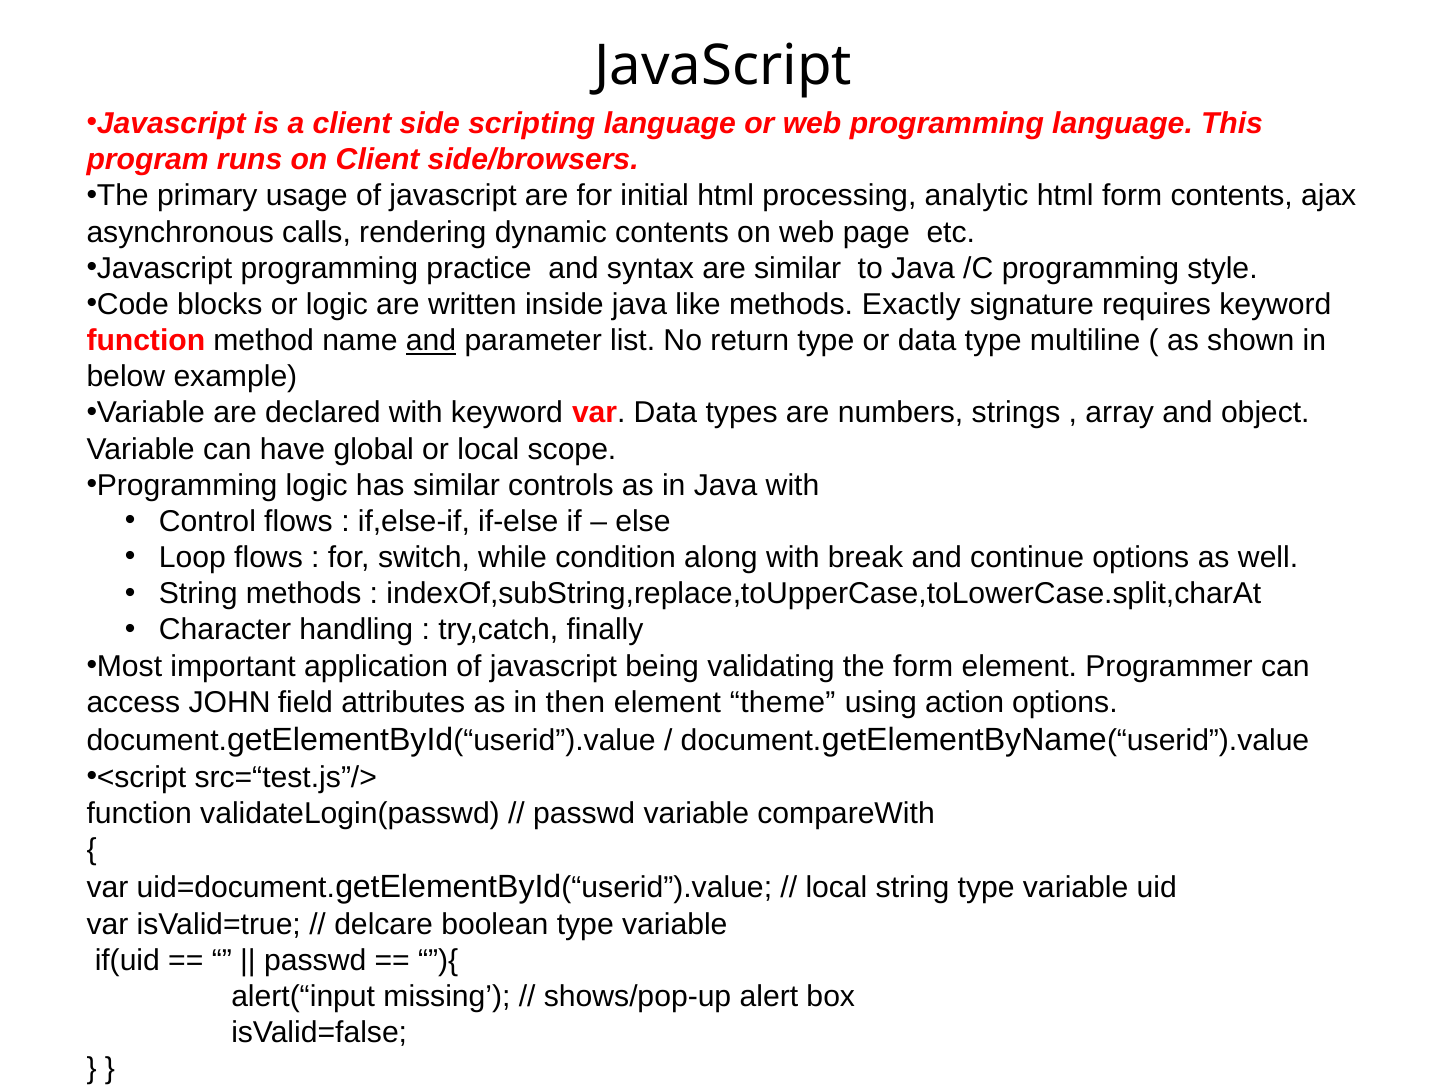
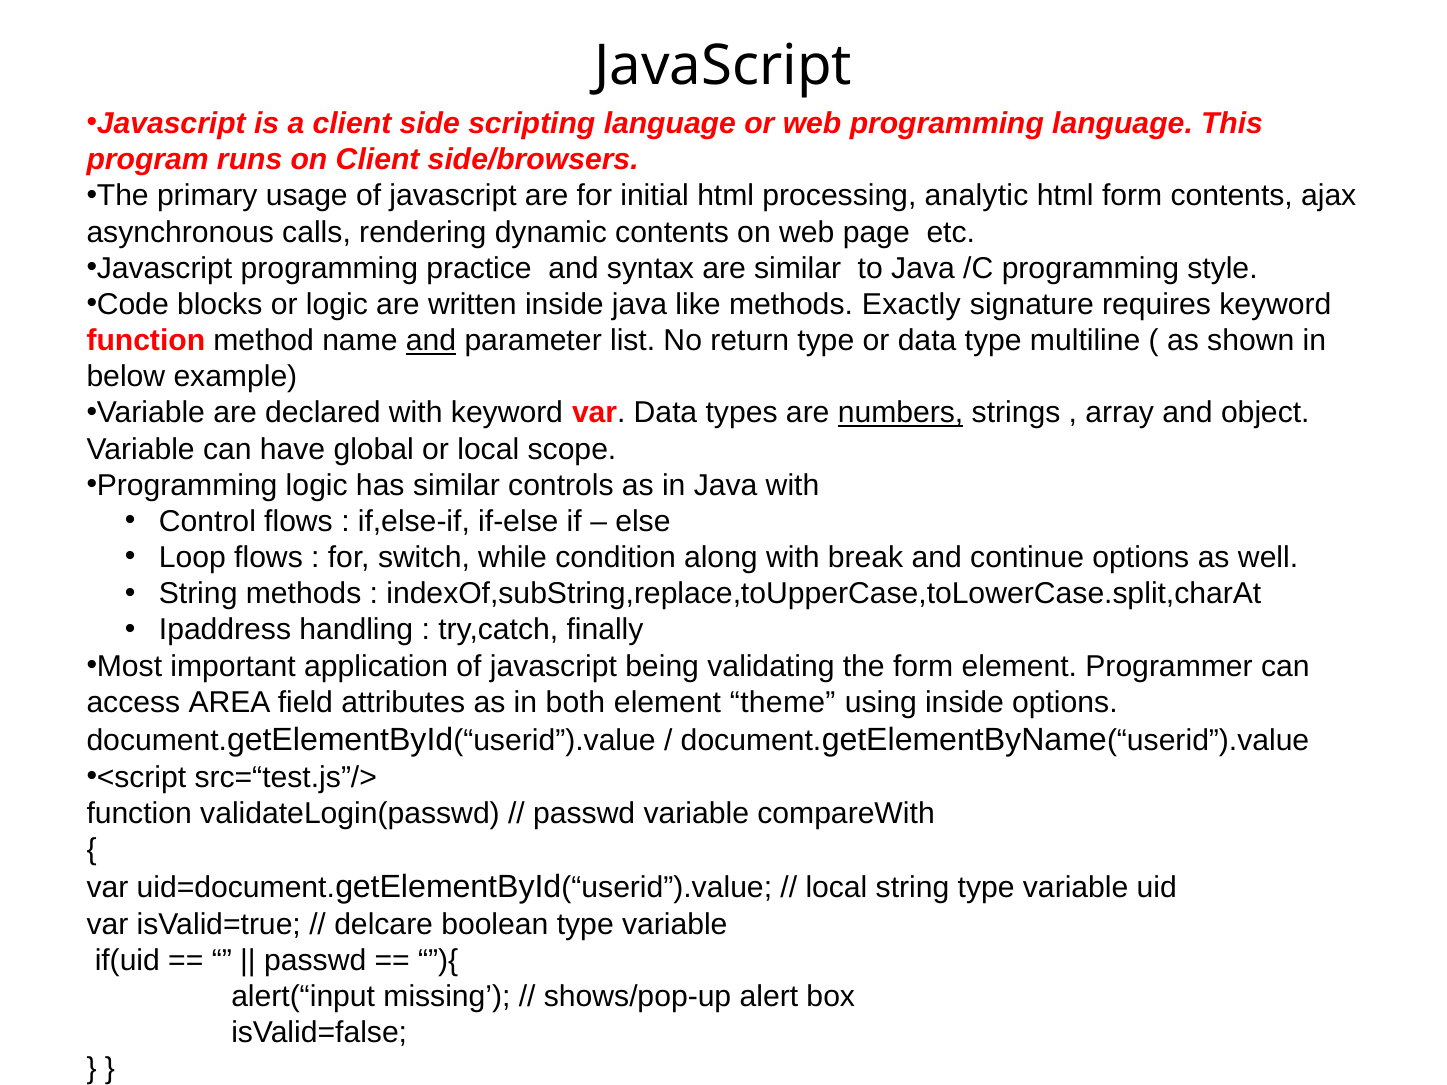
numbers underline: none -> present
Character: Character -> Ipaddress
JOHN: JOHN -> AREA
then: then -> both
using action: action -> inside
